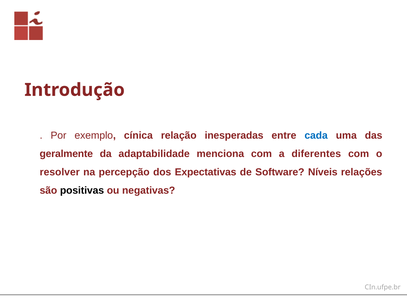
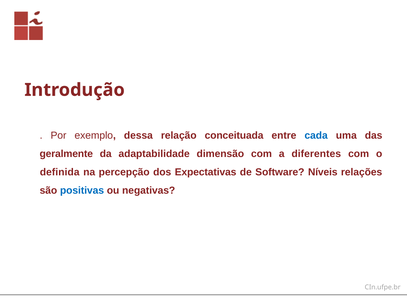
cínica: cínica -> dessa
inesperadas: inesperadas -> conceituada
menciona: menciona -> dimensão
resolver: resolver -> definida
positivas colour: black -> blue
